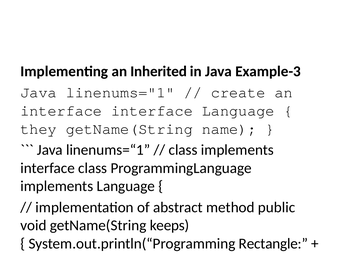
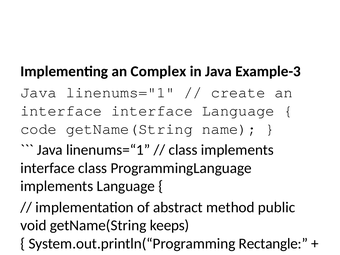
Inherited: Inherited -> Complex
they: they -> code
